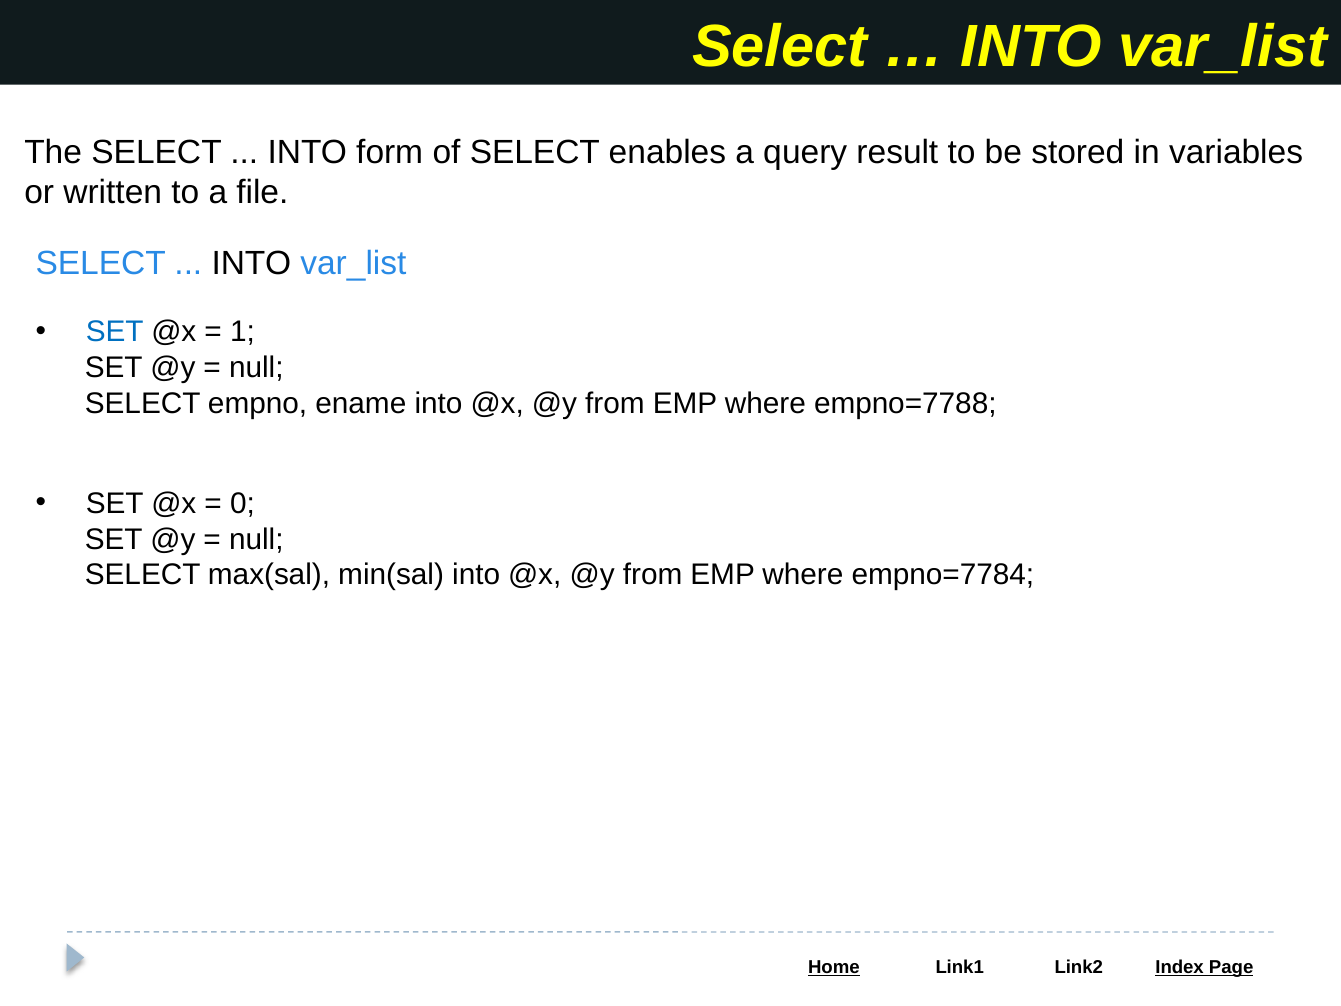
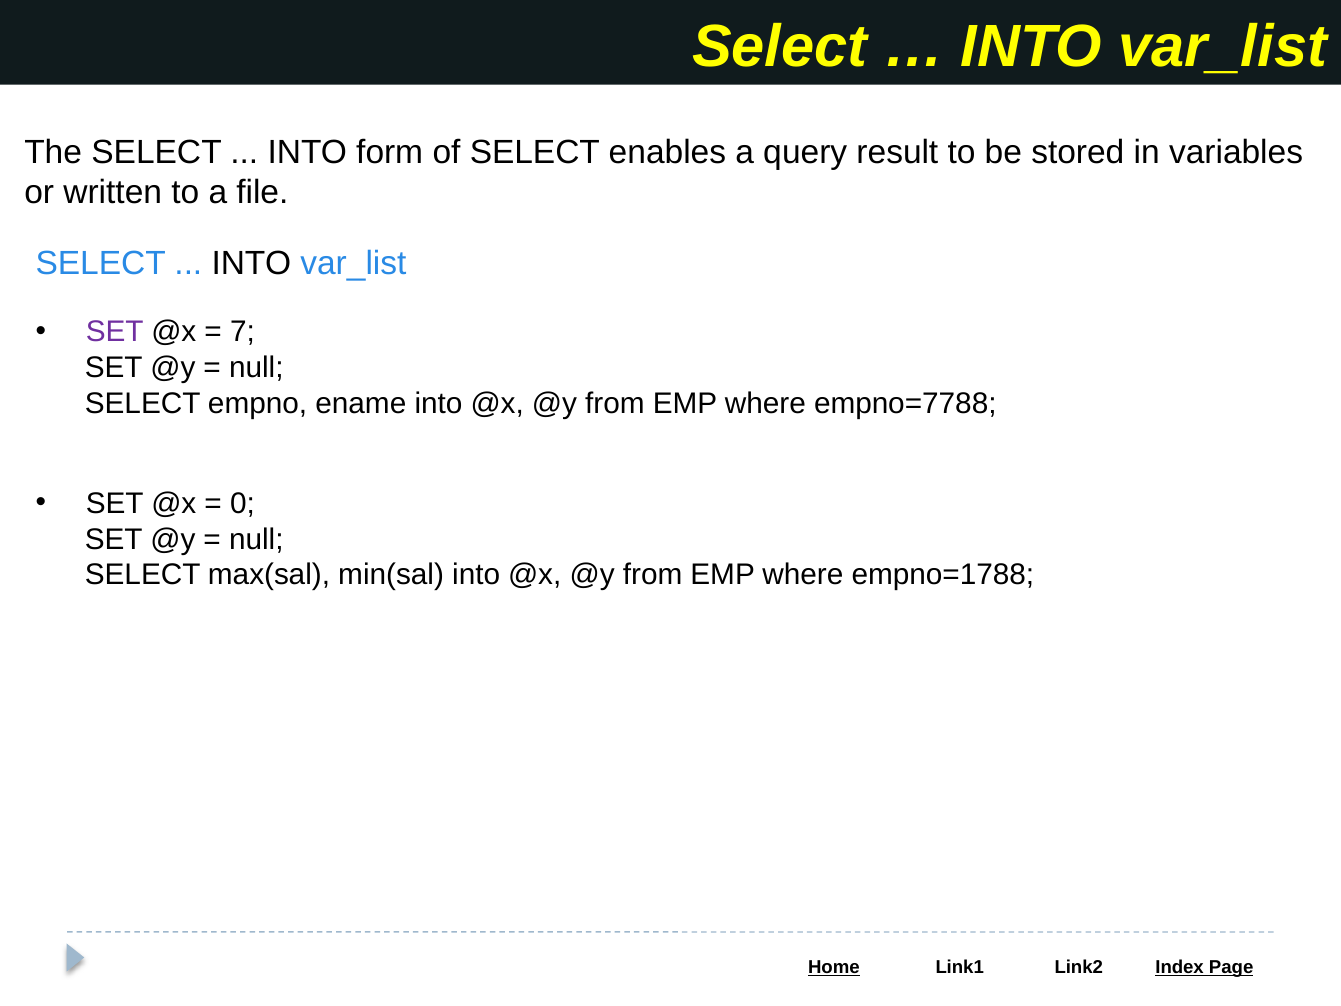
SET at (115, 332) colour: blue -> purple
1: 1 -> 7
empno=7784: empno=7784 -> empno=1788
